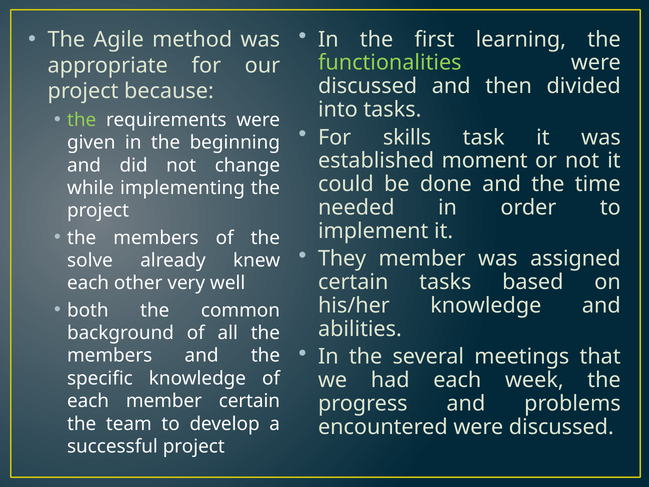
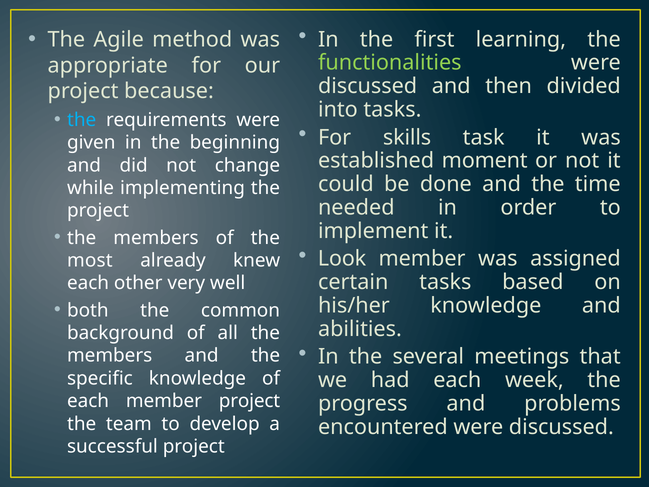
the at (82, 120) colour: light green -> light blue
They: They -> Look
solve: solve -> most
member certain: certain -> project
